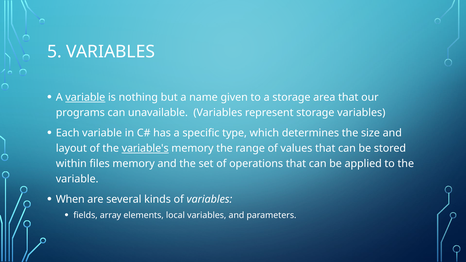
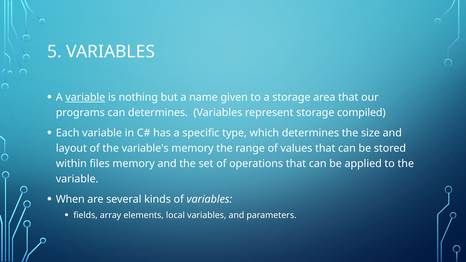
can unavailable: unavailable -> determines
storage variables: variables -> compiled
variable's underline: present -> none
